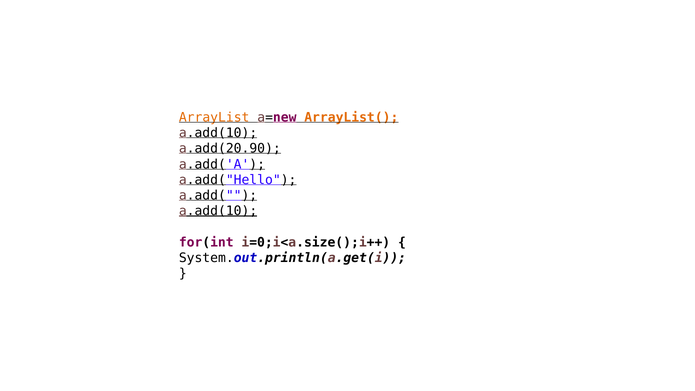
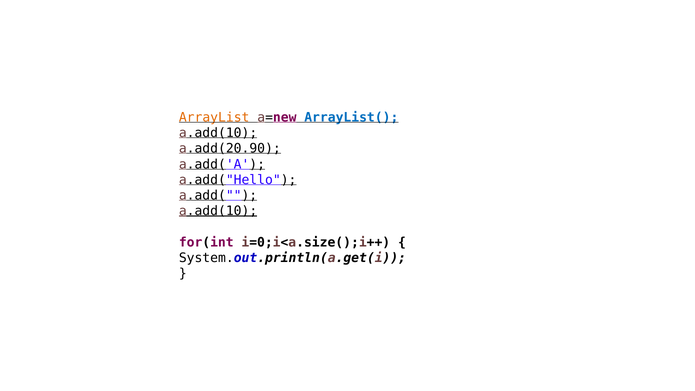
ArrayList( colour: orange -> blue
